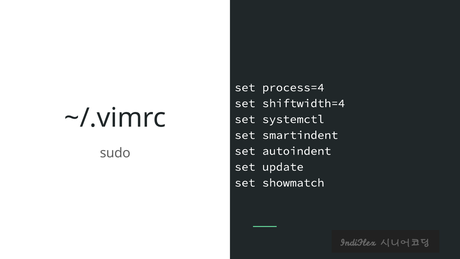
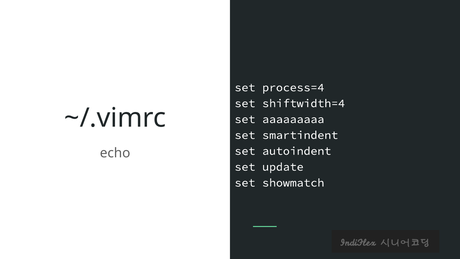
systemctl: systemctl -> aaaaaaaaa
sudo: sudo -> echo
